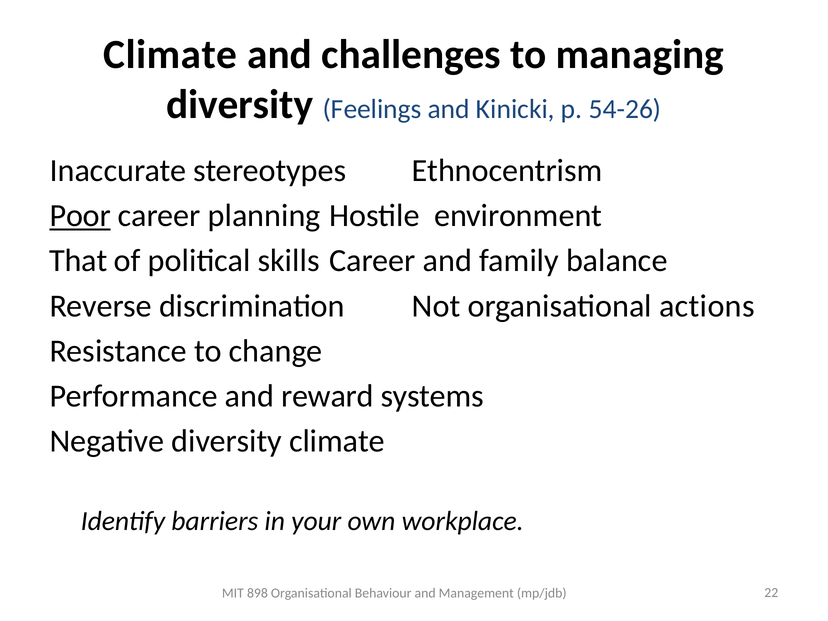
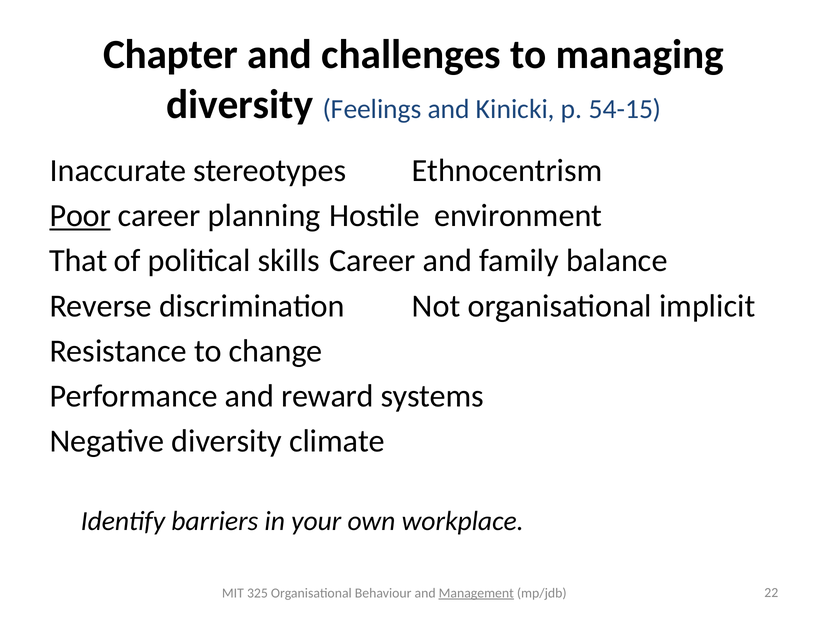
Climate at (170, 55): Climate -> Chapter
54-26: 54-26 -> 54-15
actions: actions -> implicit
898: 898 -> 325
Management underline: none -> present
